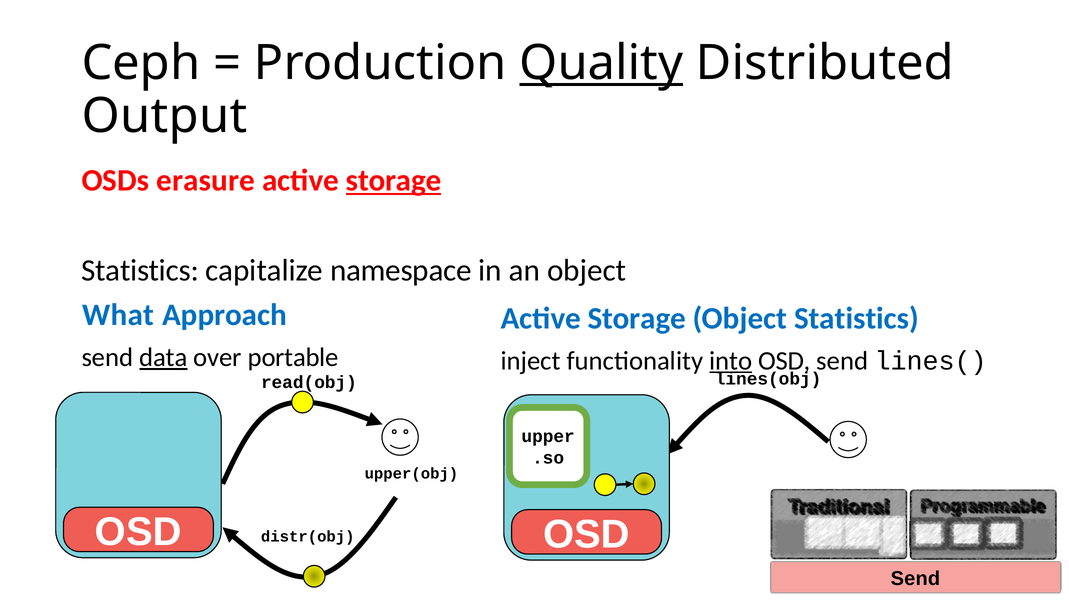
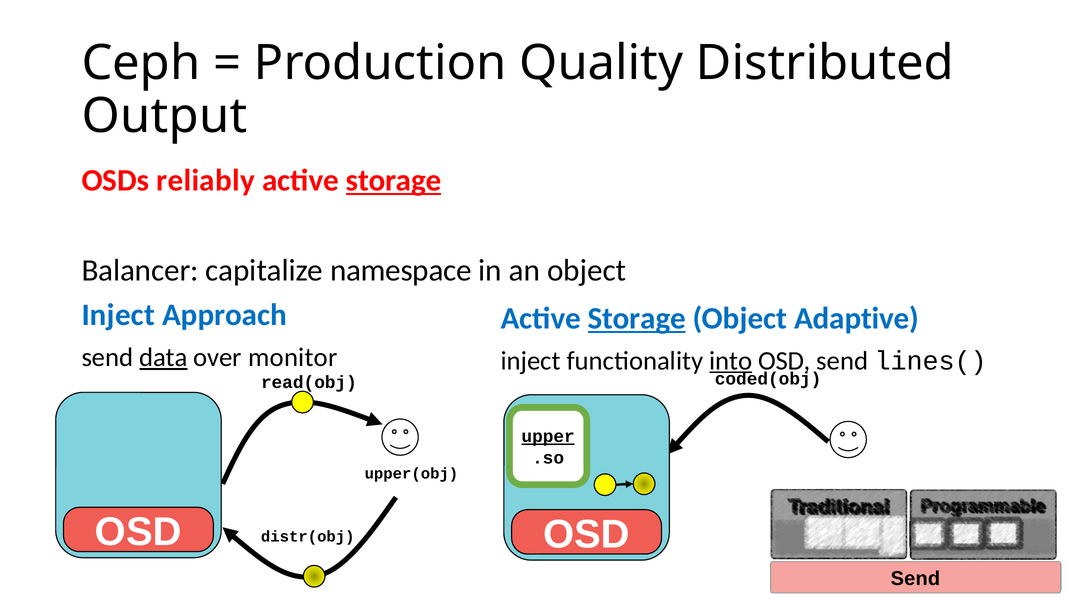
Quality underline: present -> none
erasure: erasure -> reliably
Statistics at (140, 270): Statistics -> Balancer
What at (118, 315): What -> Inject
Storage at (637, 319) underline: none -> present
Object Statistics: Statistics -> Adaptive
portable: portable -> monitor
lines(obj: lines(obj -> coded(obj
upper underline: none -> present
